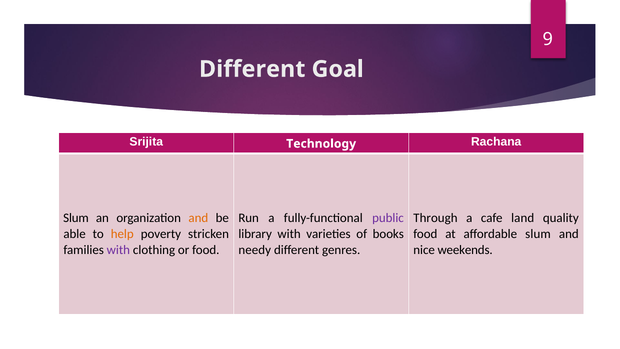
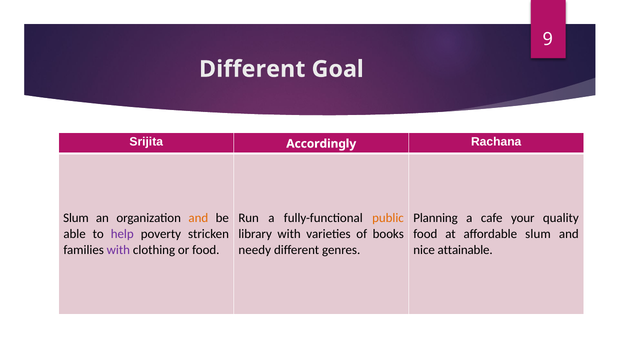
Technology: Technology -> Accordingly
public colour: purple -> orange
Through: Through -> Planning
land: land -> your
help colour: orange -> purple
weekends: weekends -> attainable
